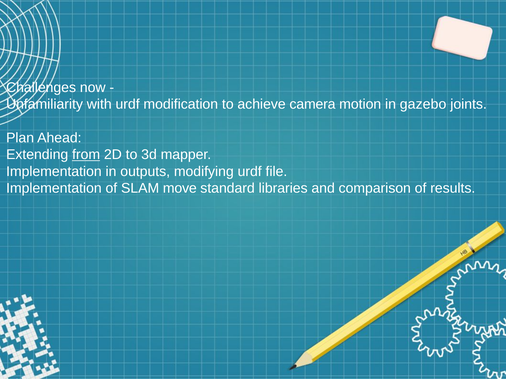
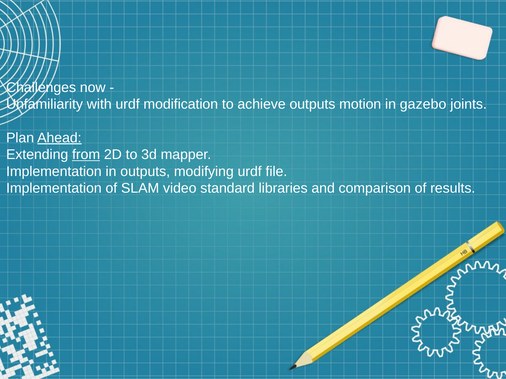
achieve camera: camera -> outputs
Ahead underline: none -> present
move: move -> video
